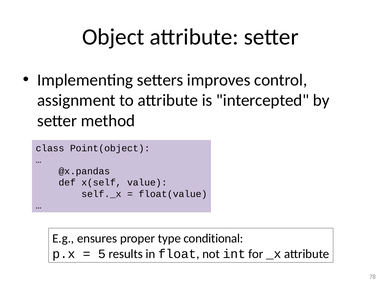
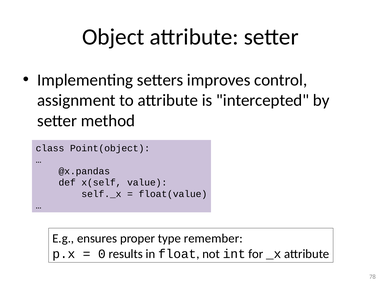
conditional: conditional -> remember
5: 5 -> 0
